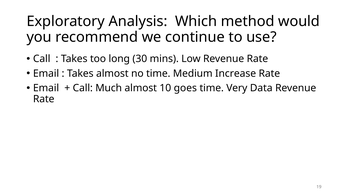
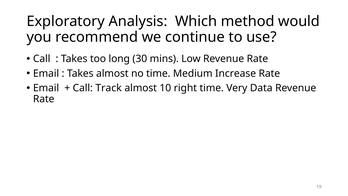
Much: Much -> Track
goes: goes -> right
